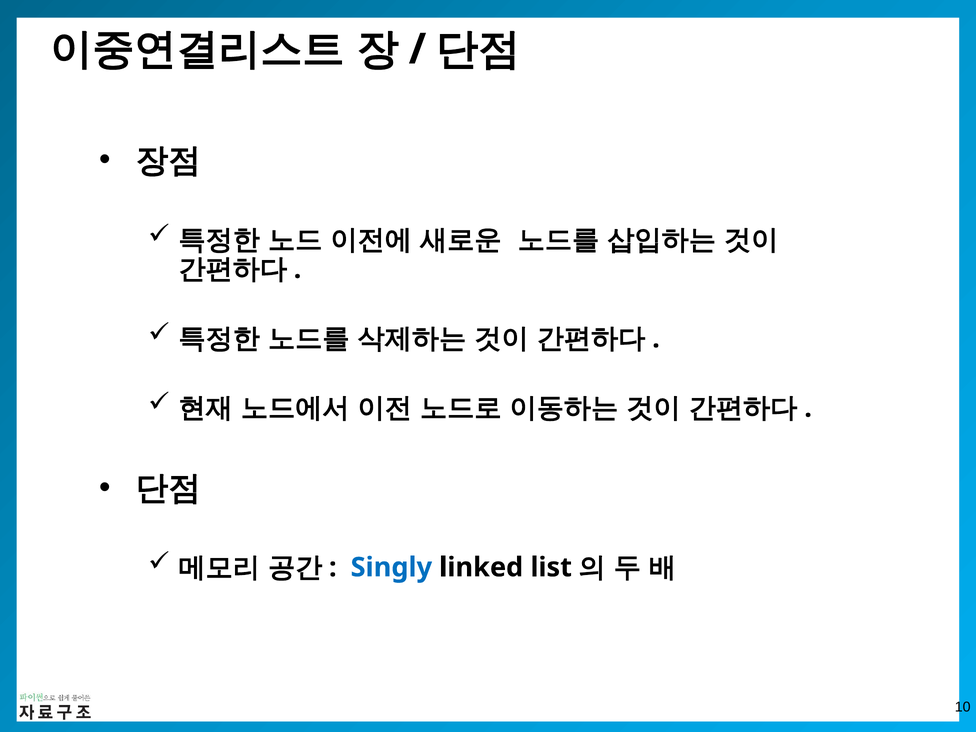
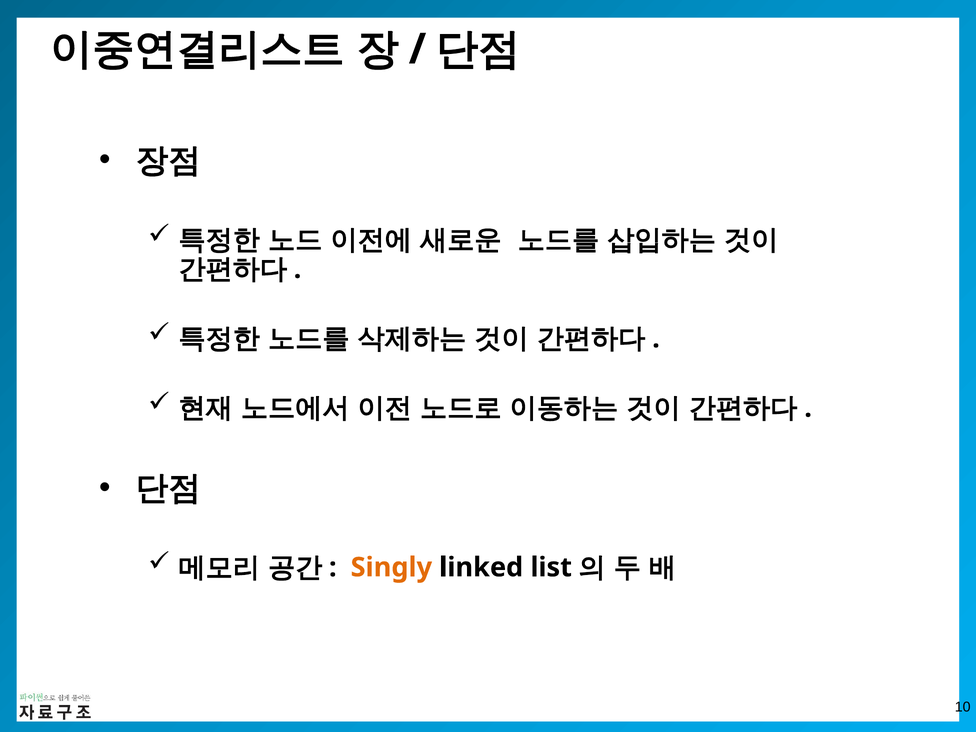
Singly colour: blue -> orange
